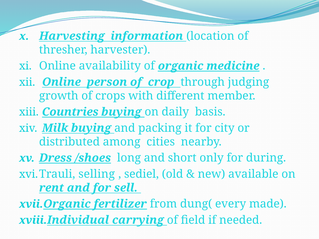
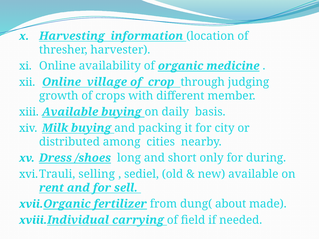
person: person -> village
Countries at (70, 112): Countries -> Available
every: every -> about
